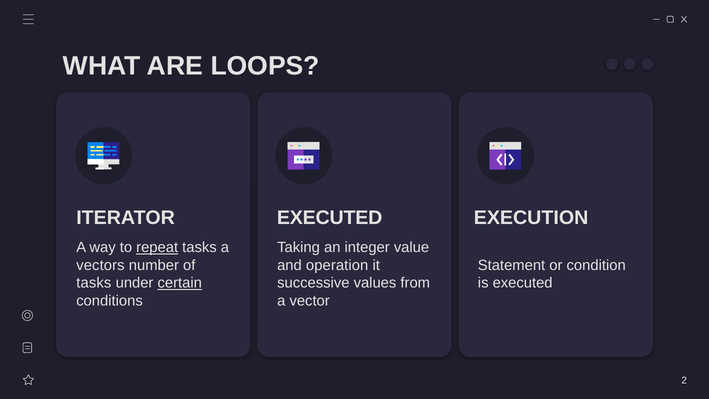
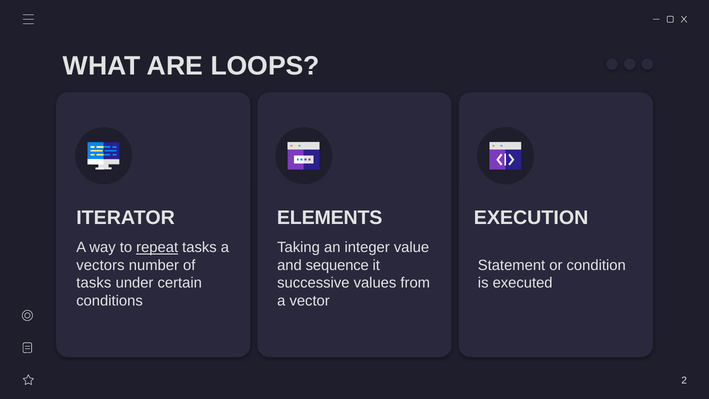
EXECUTED at (330, 217): EXECUTED -> ELEMENTS
operation: operation -> sequence
certain underline: present -> none
